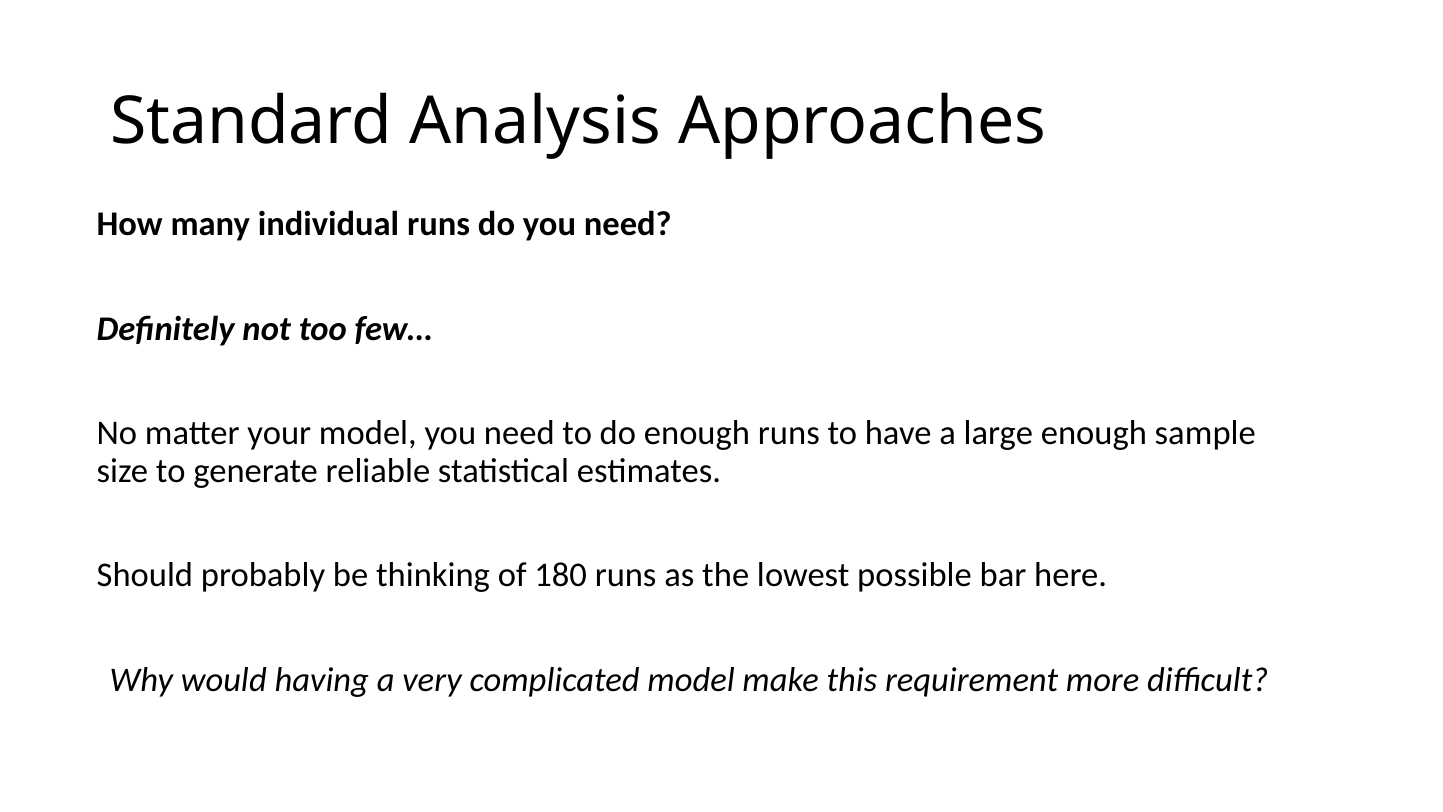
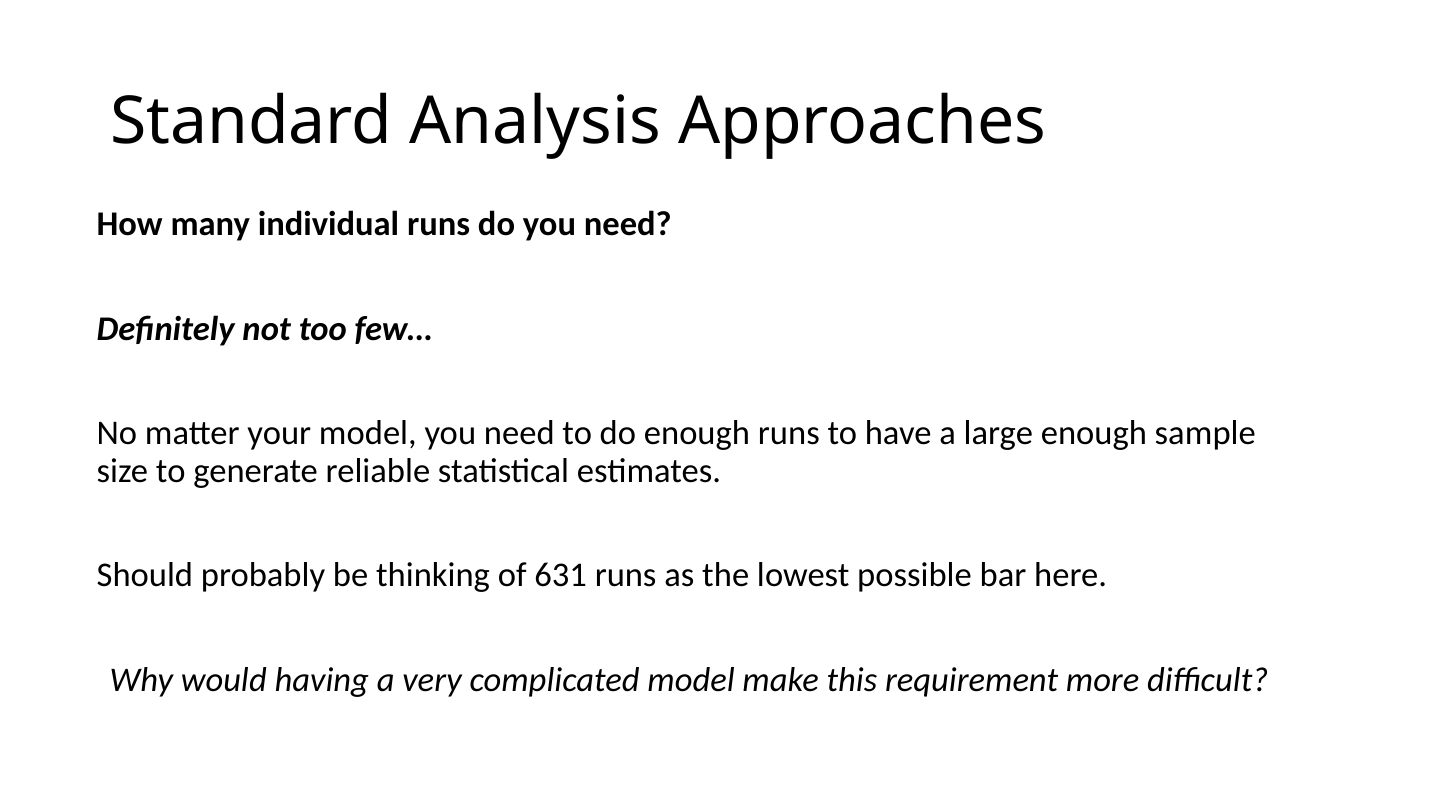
180: 180 -> 631
